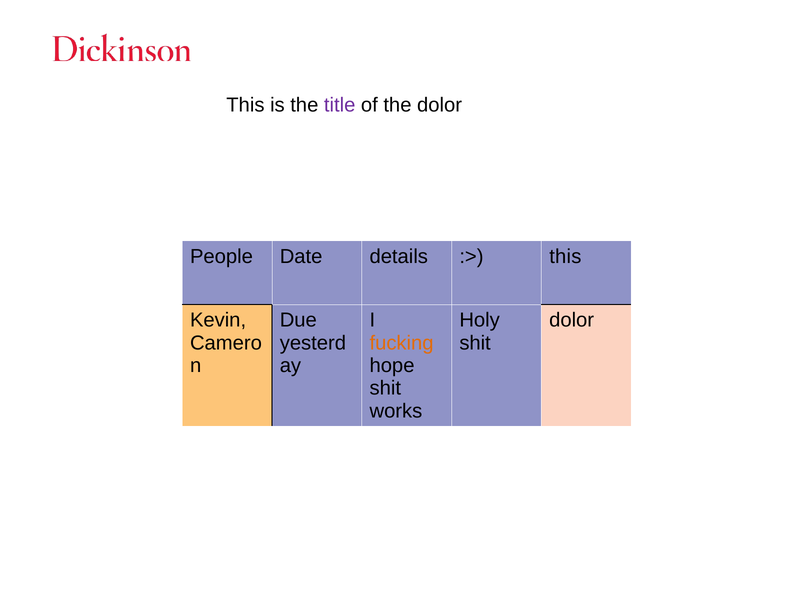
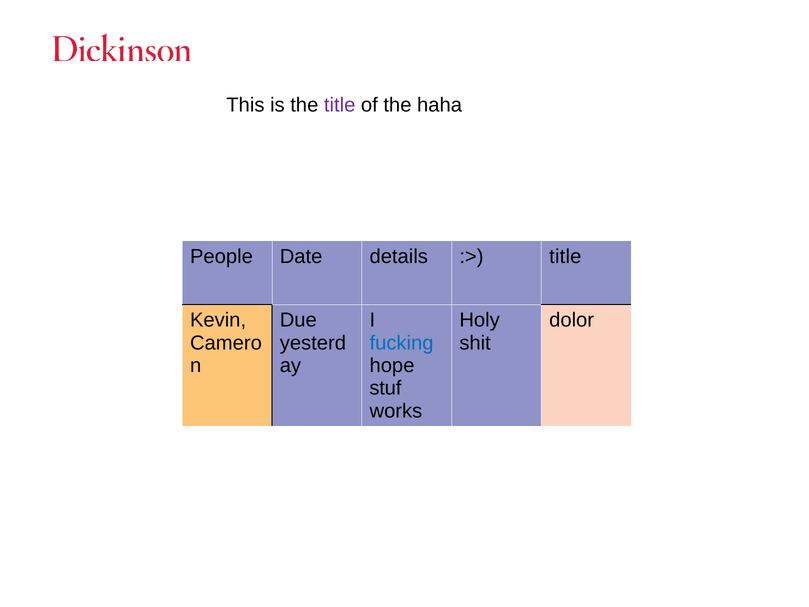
the dolor: dolor -> haha
this at (565, 256): this -> title
fucking colour: orange -> blue
shit at (385, 388): shit -> stuf
